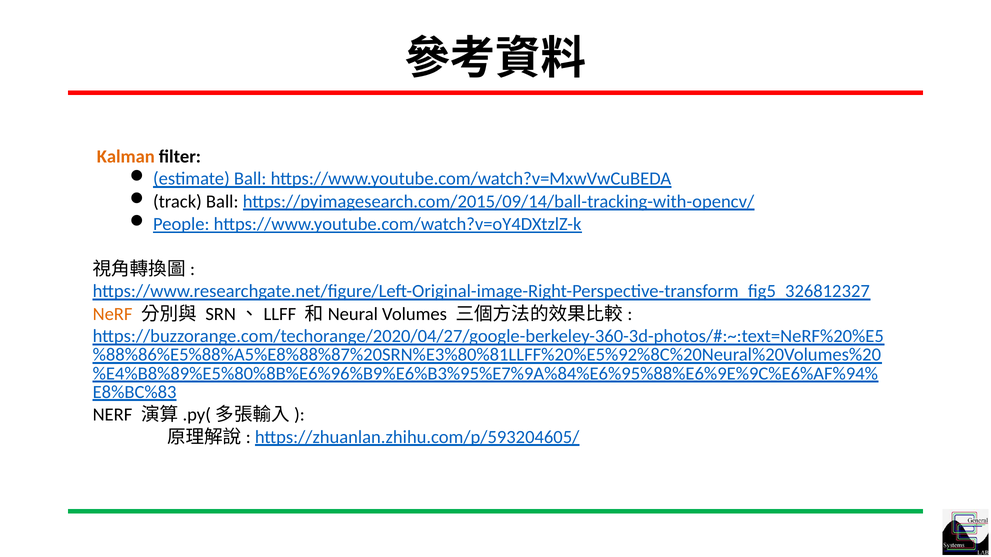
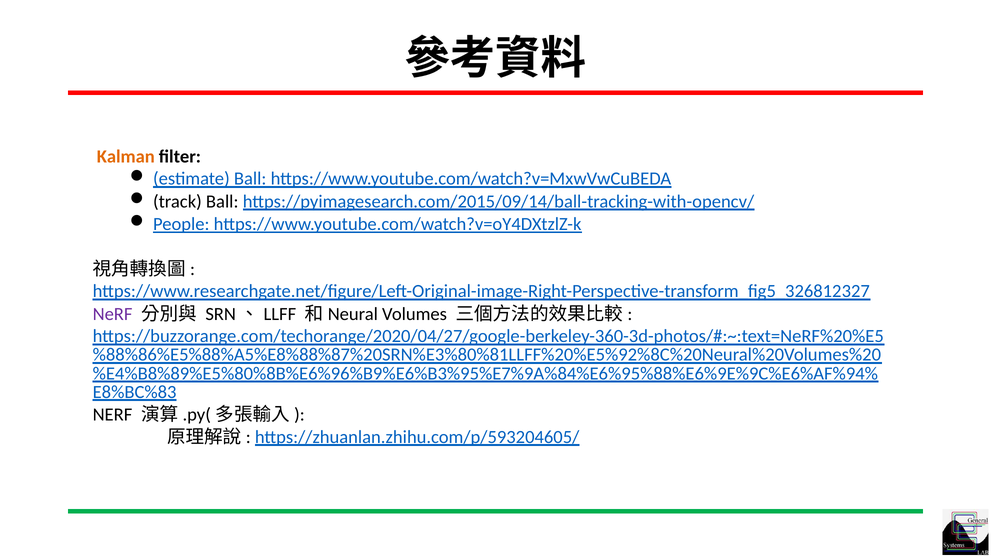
NeRF at (113, 314) colour: orange -> purple
